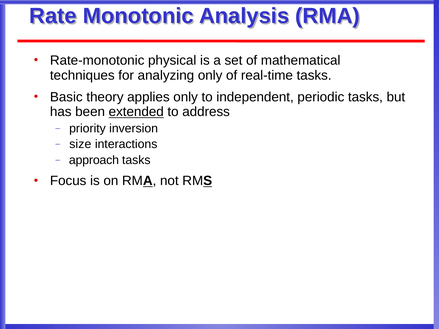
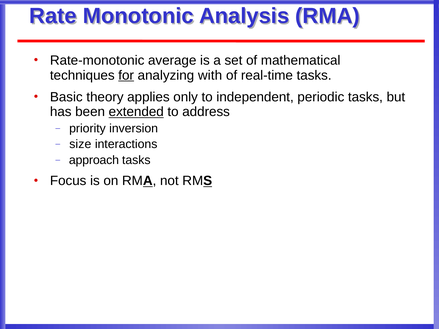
physical: physical -> average
for underline: none -> present
analyzing only: only -> with
